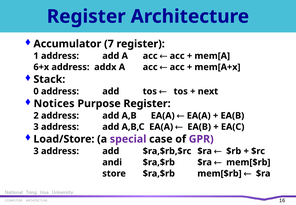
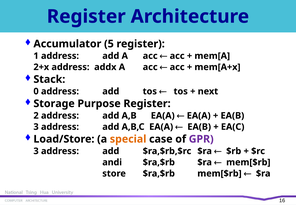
7: 7 -> 5
6+x: 6+x -> 2+x
Notices: Notices -> Storage
special colour: purple -> orange
